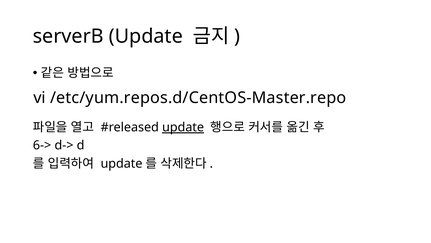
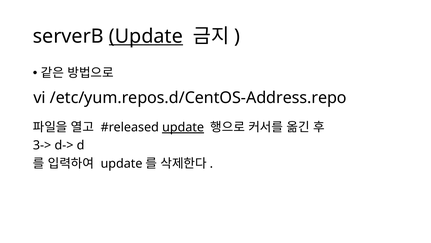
Update at (146, 36) underline: none -> present
/etc/yum.repos.d/CentOS-Master.repo: /etc/yum.repos.d/CentOS-Master.repo -> /etc/yum.repos.d/CentOS-Address.repo
6->: 6-> -> 3->
